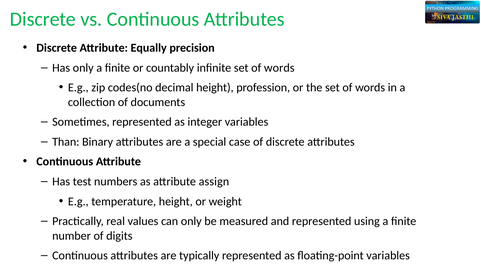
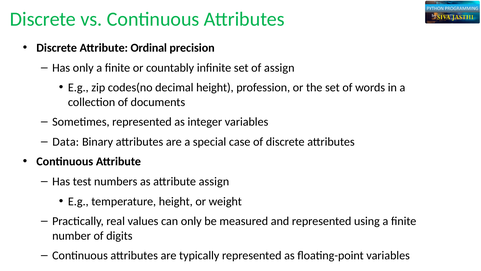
Equally: Equally -> Ordinal
infinite set of words: words -> assign
Than: Than -> Data
